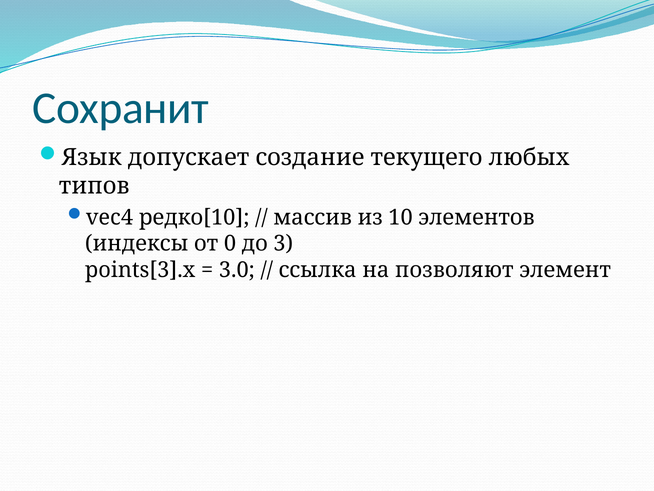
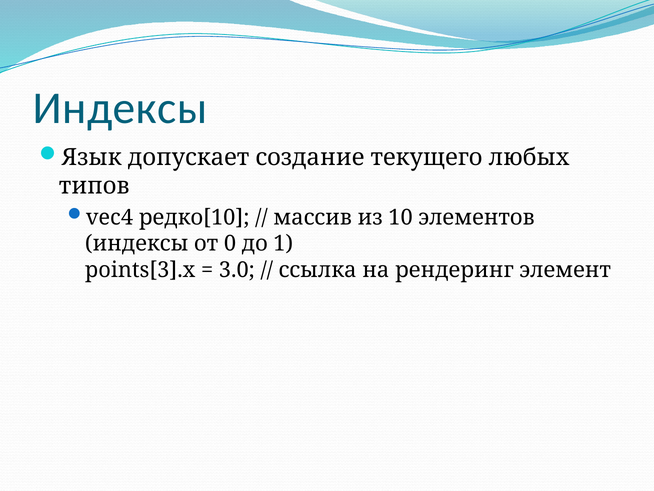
Сохранит at (121, 108): Сохранит -> Индексы
3: 3 -> 1
позволяют: позволяют -> рендеринг
